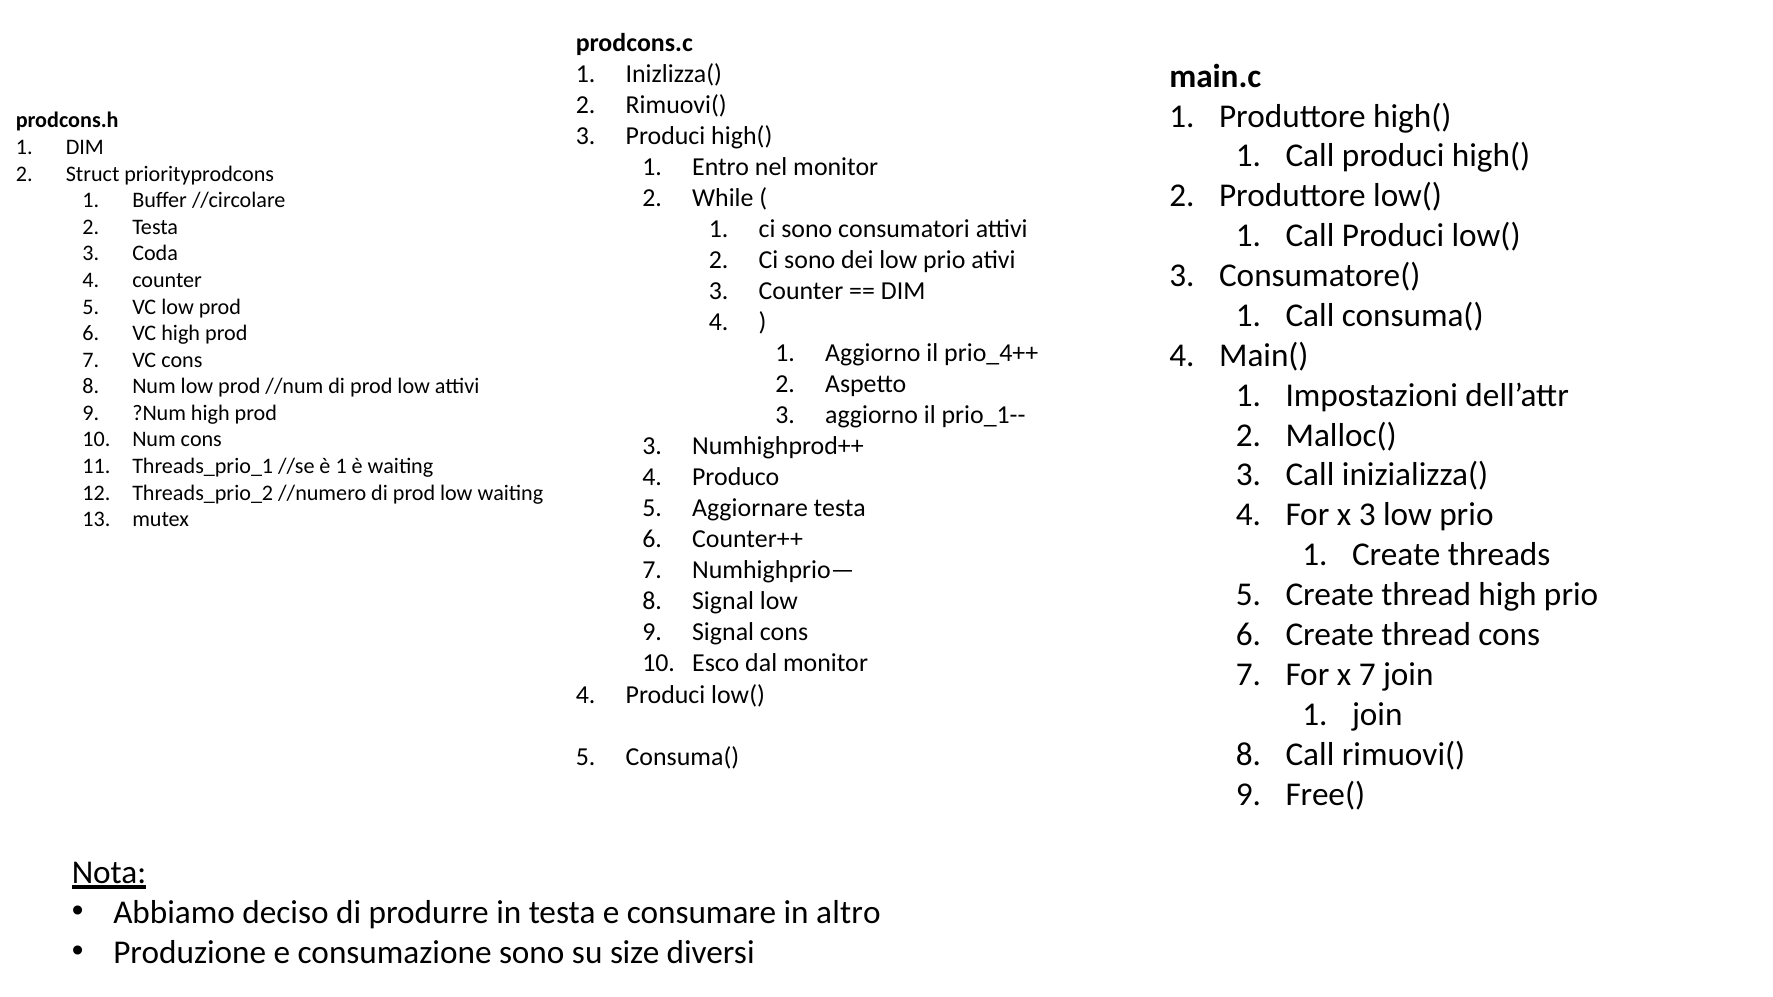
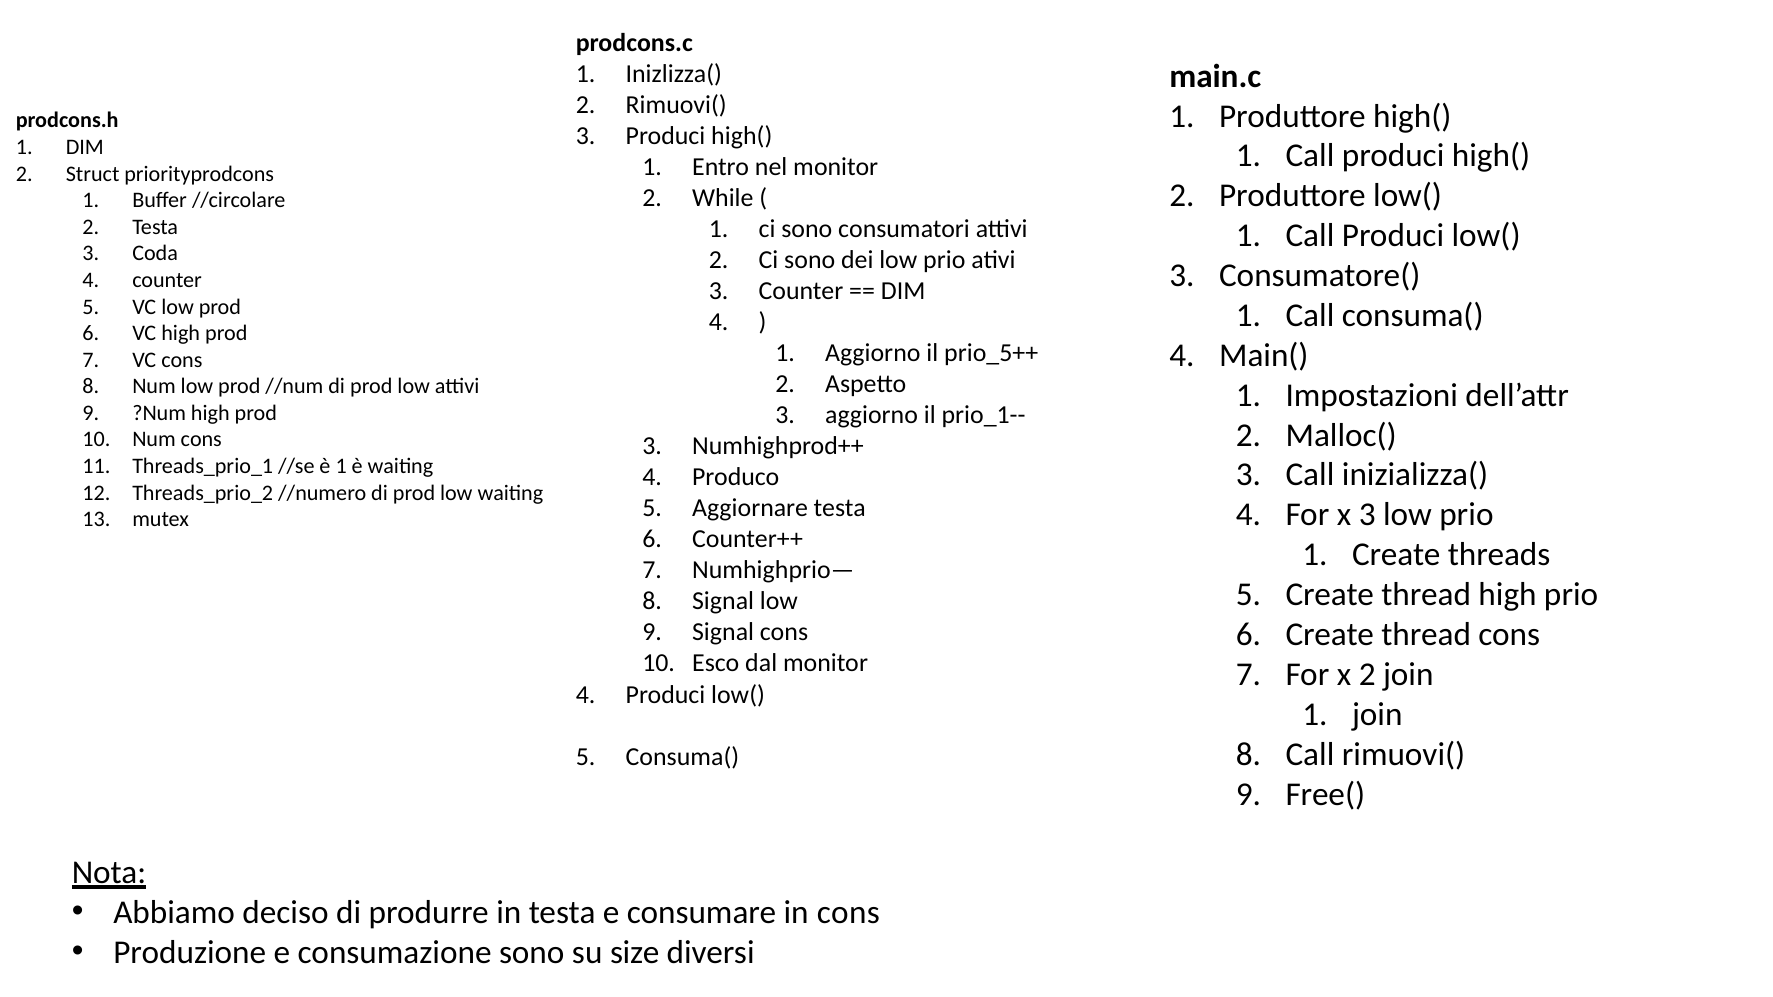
prio_4++: prio_4++ -> prio_5++
x 7: 7 -> 2
in altro: altro -> cons
